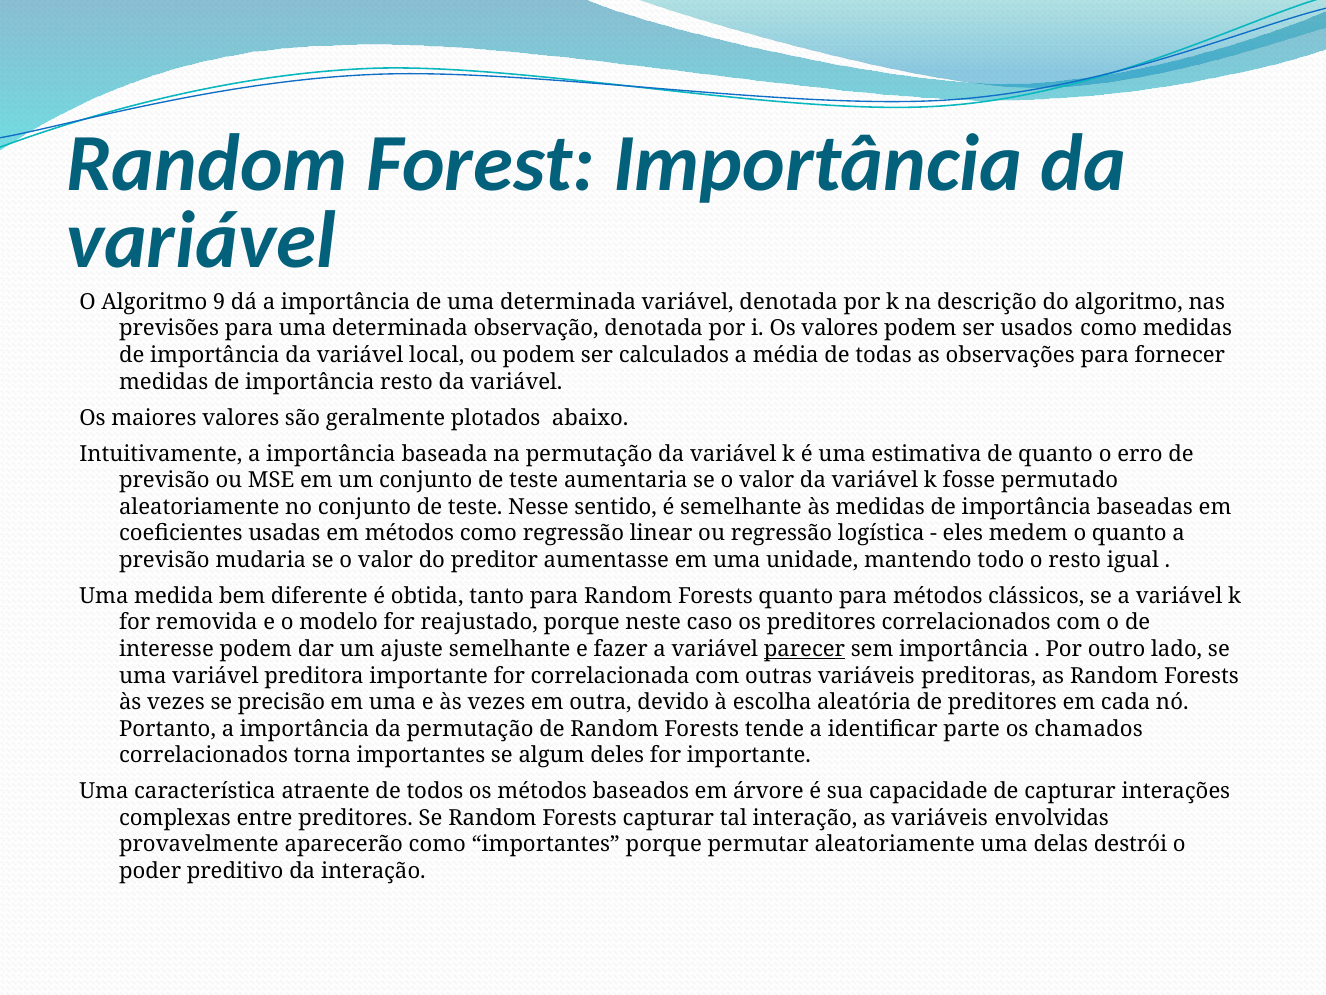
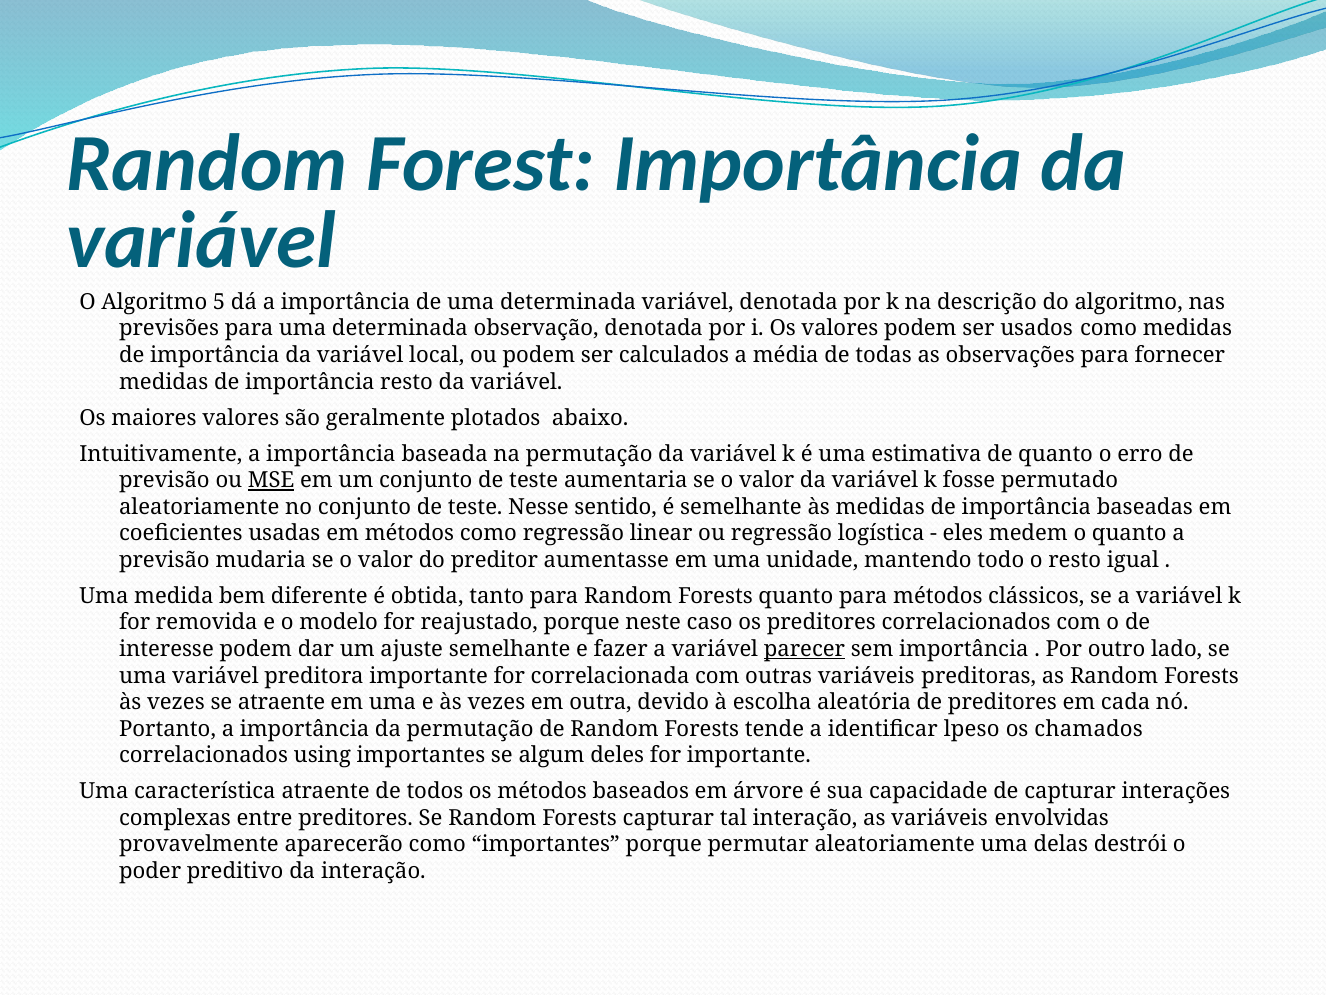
9: 9 -> 5
MSE underline: none -> present
se precisão: precisão -> atraente
parte: parte -> lpeso
torna: torna -> using
